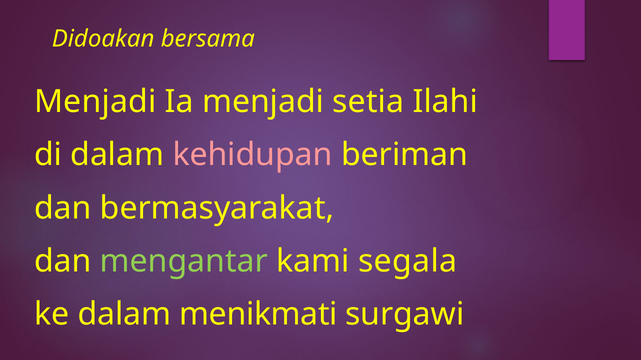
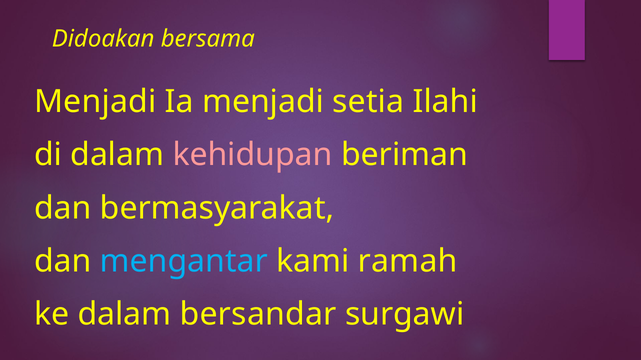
mengantar colour: light green -> light blue
segala: segala -> ramah
menikmati: menikmati -> bersandar
